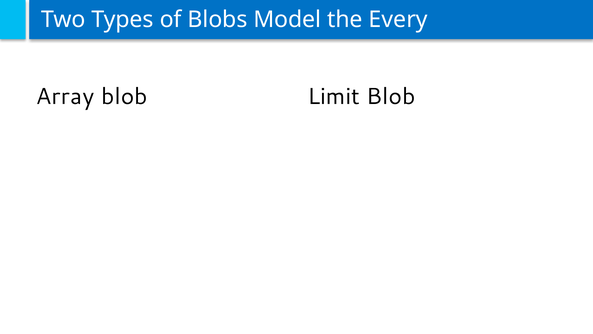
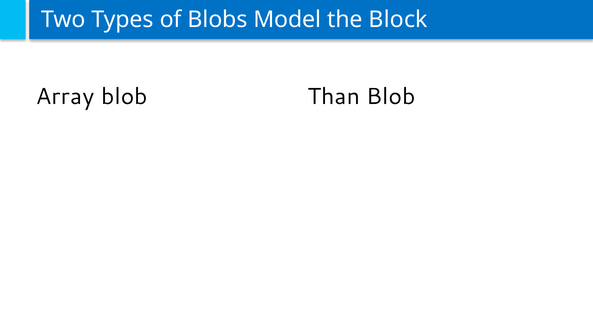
Every: Every -> Block
Limit: Limit -> Than
